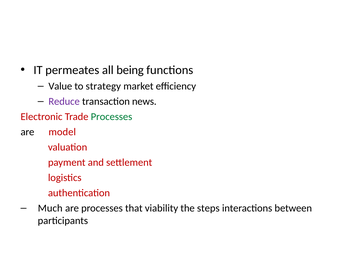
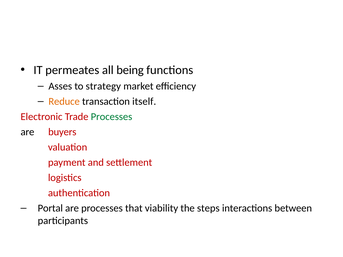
Value: Value -> Asses
Reduce colour: purple -> orange
news: news -> itself
model: model -> buyers
Much: Much -> Portal
